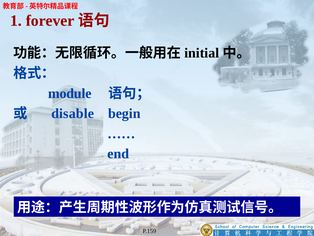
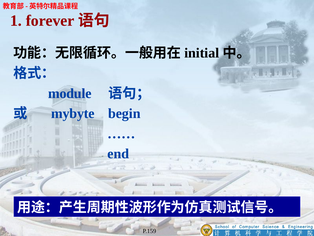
disable: disable -> mybyte
